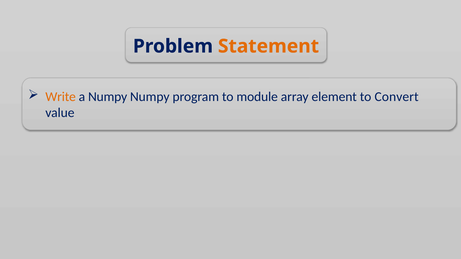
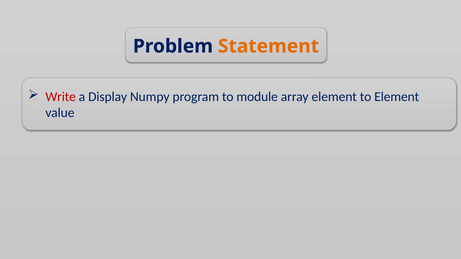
Write colour: orange -> red
a Numpy: Numpy -> Display
to Convert: Convert -> Element
